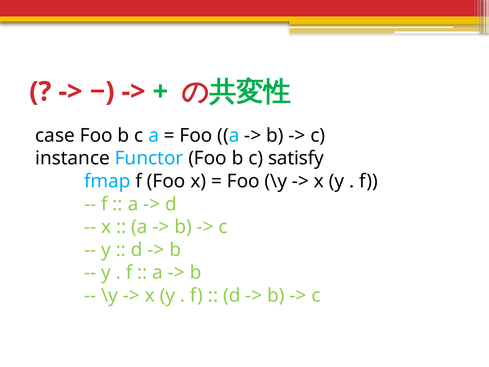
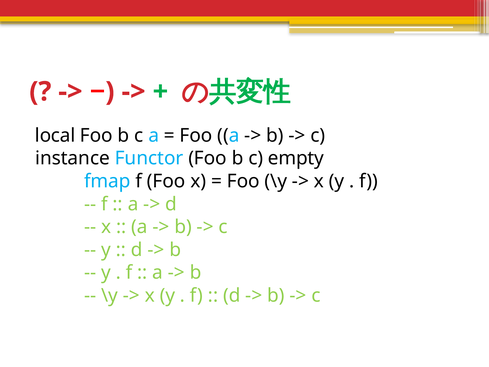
case: case -> local
satisfy: satisfy -> empty
